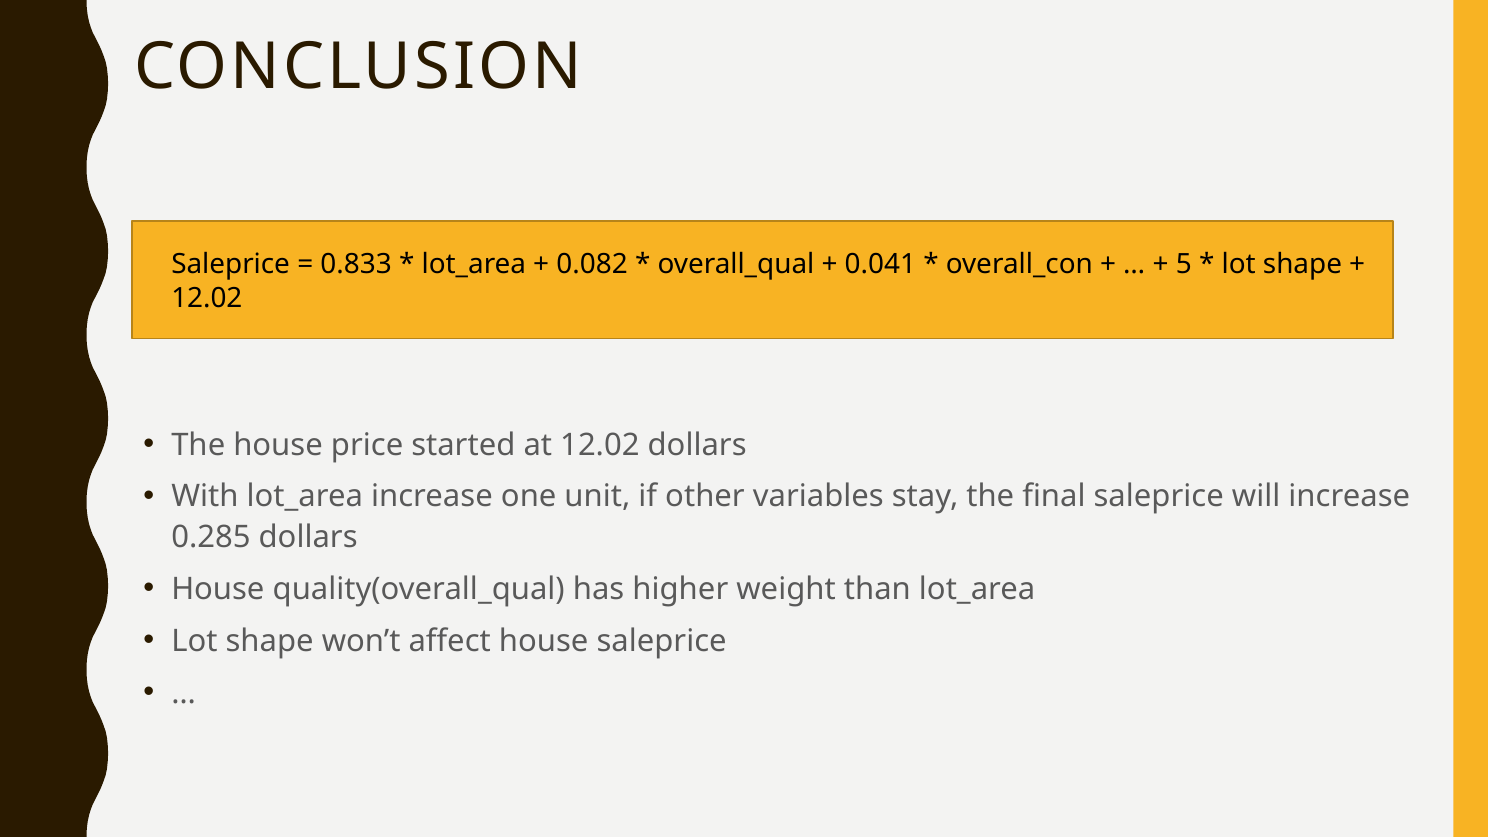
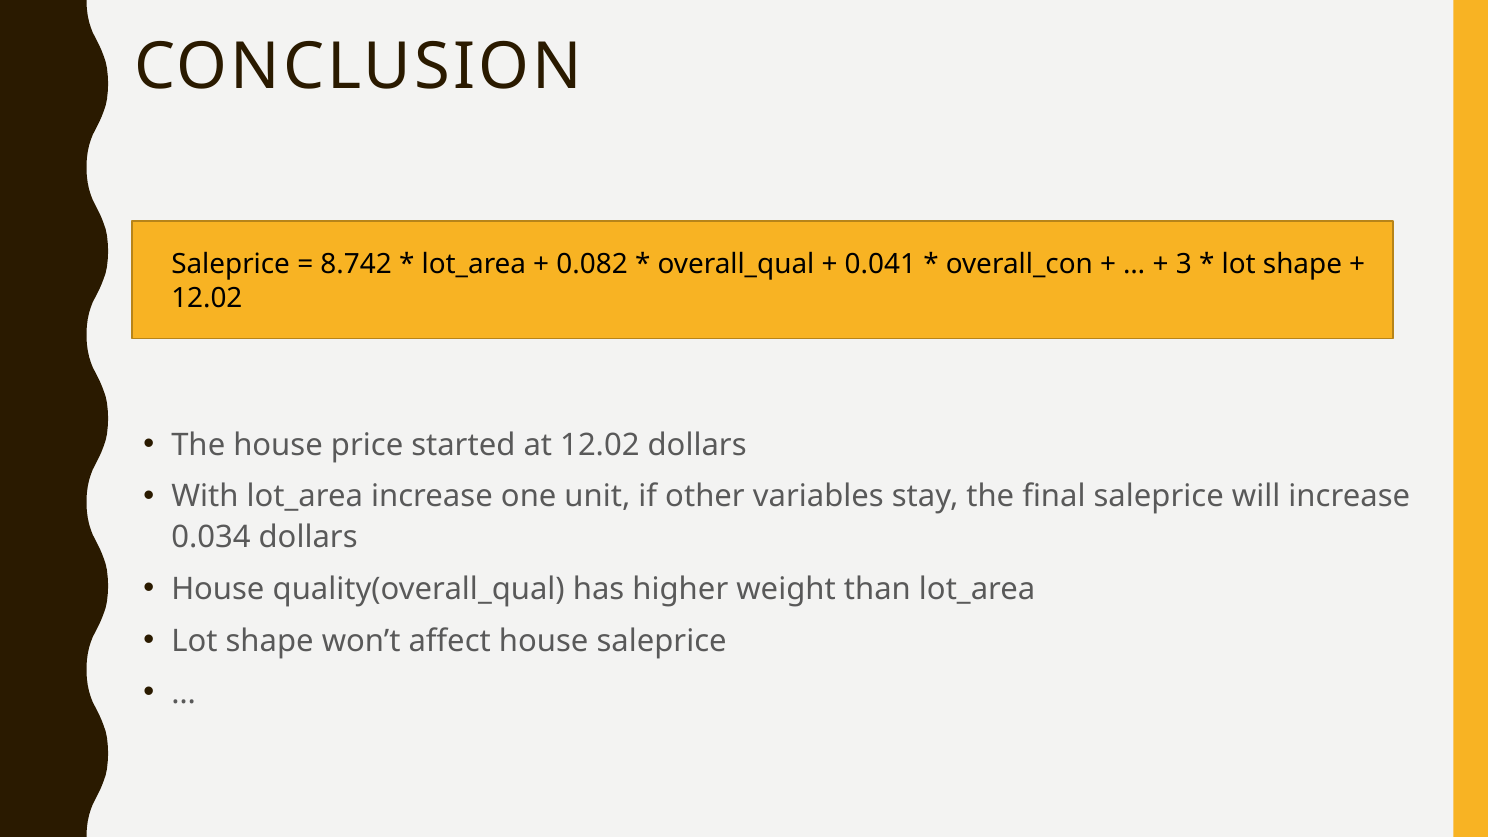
0.833: 0.833 -> 8.742
5: 5 -> 3
0.285: 0.285 -> 0.034
